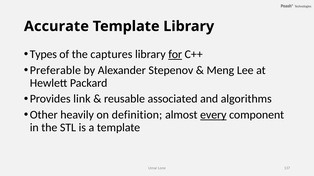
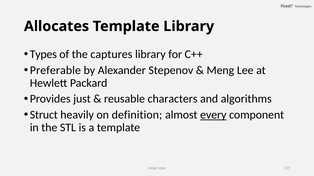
Accurate: Accurate -> Allocates
for underline: present -> none
link: link -> just
associated: associated -> characters
Other: Other -> Struct
